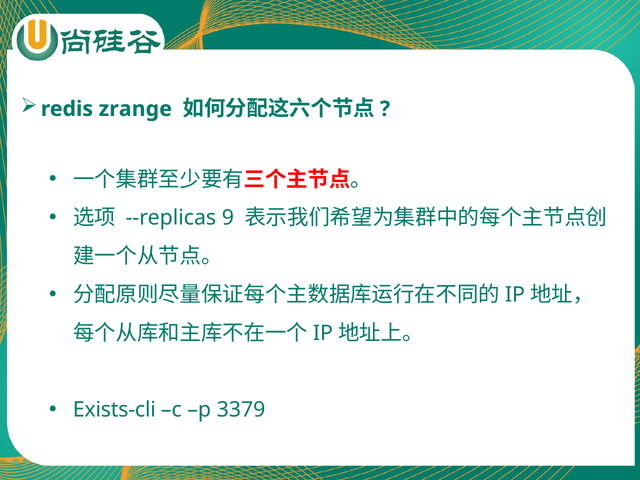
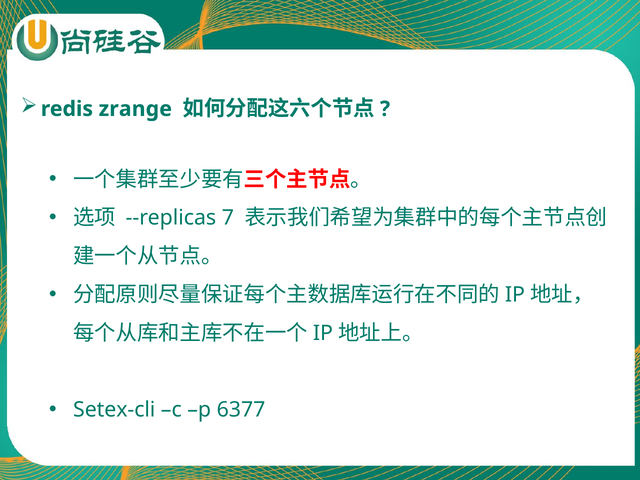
9: 9 -> 7
Exists-cli: Exists-cli -> Setex-cli
3379: 3379 -> 6377
